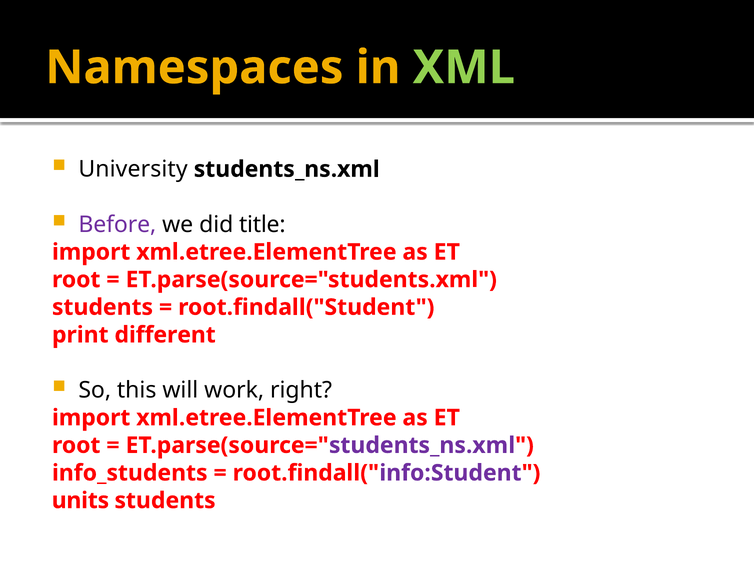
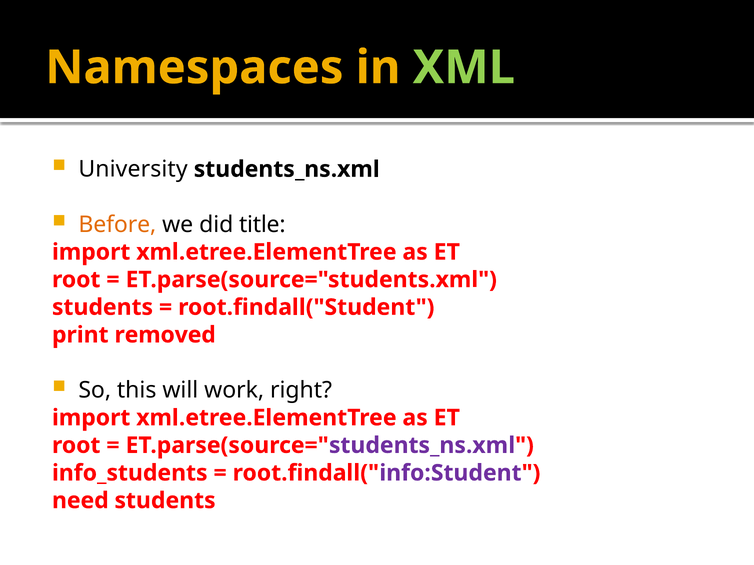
Before colour: purple -> orange
different: different -> removed
units: units -> need
